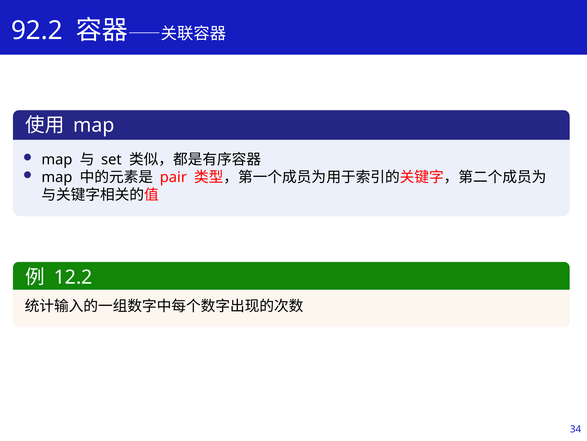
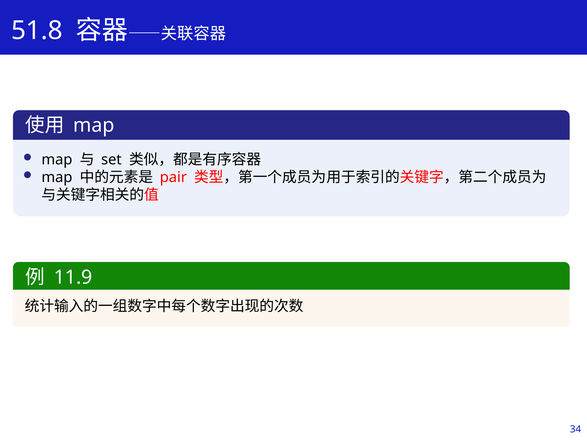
92.2: 92.2 -> 51.8
12.2: 12.2 -> 11.9
